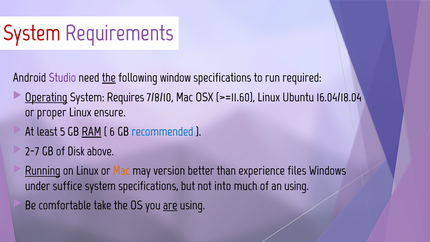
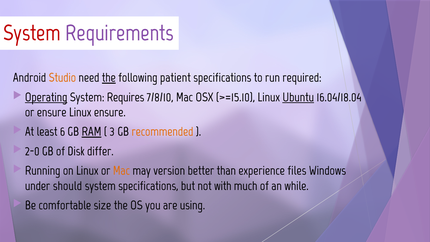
Studio colour: purple -> orange
window: window -> patient
>=11.60: >=11.60 -> >=15.10
Ubuntu underline: none -> present
or proper: proper -> ensure
5: 5 -> 6
6: 6 -> 3
recommended colour: blue -> orange
2-7: 2-7 -> 2-0
above: above -> differ
Running underline: present -> none
suffice: suffice -> should
into: into -> with
an using: using -> while
take: take -> size
are underline: present -> none
